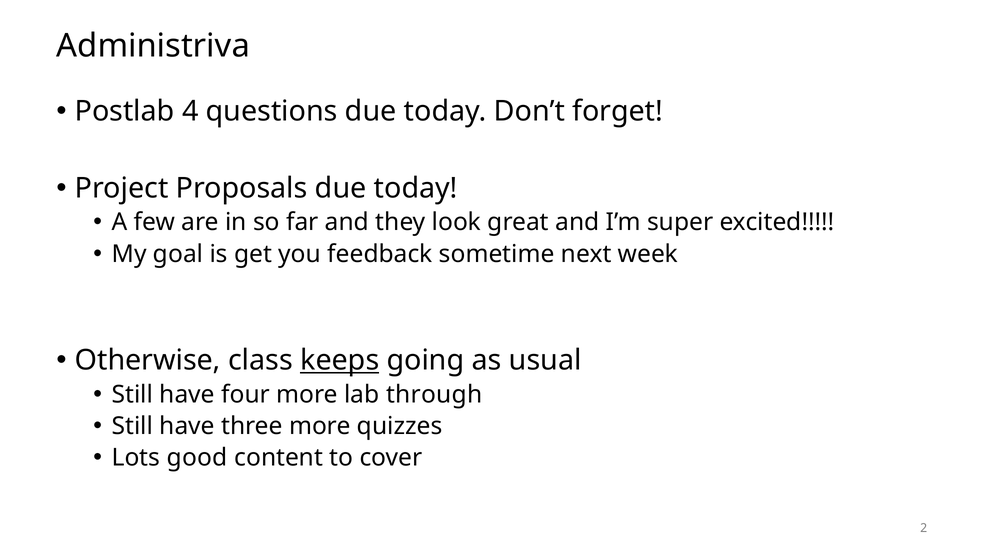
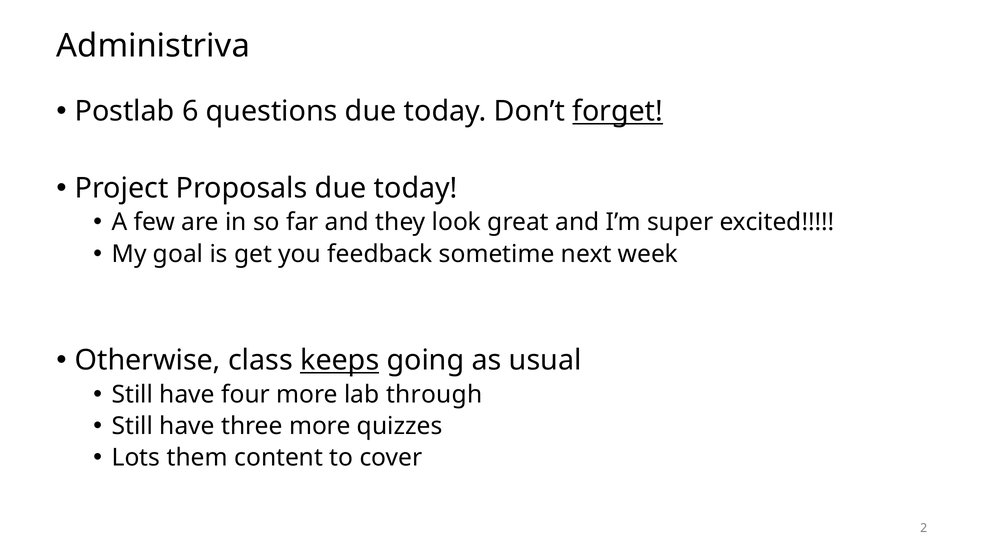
4: 4 -> 6
forget underline: none -> present
good: good -> them
